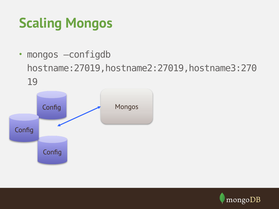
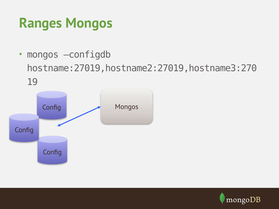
Scaling: Scaling -> Ranges
